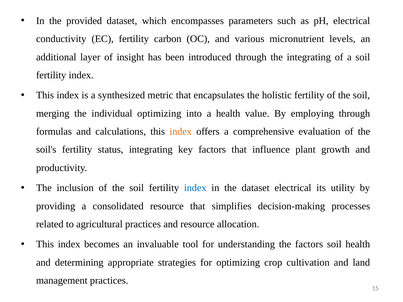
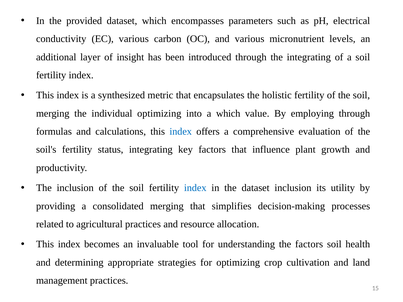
EC fertility: fertility -> various
a health: health -> which
index at (181, 132) colour: orange -> blue
dataset electrical: electrical -> inclusion
consolidated resource: resource -> merging
